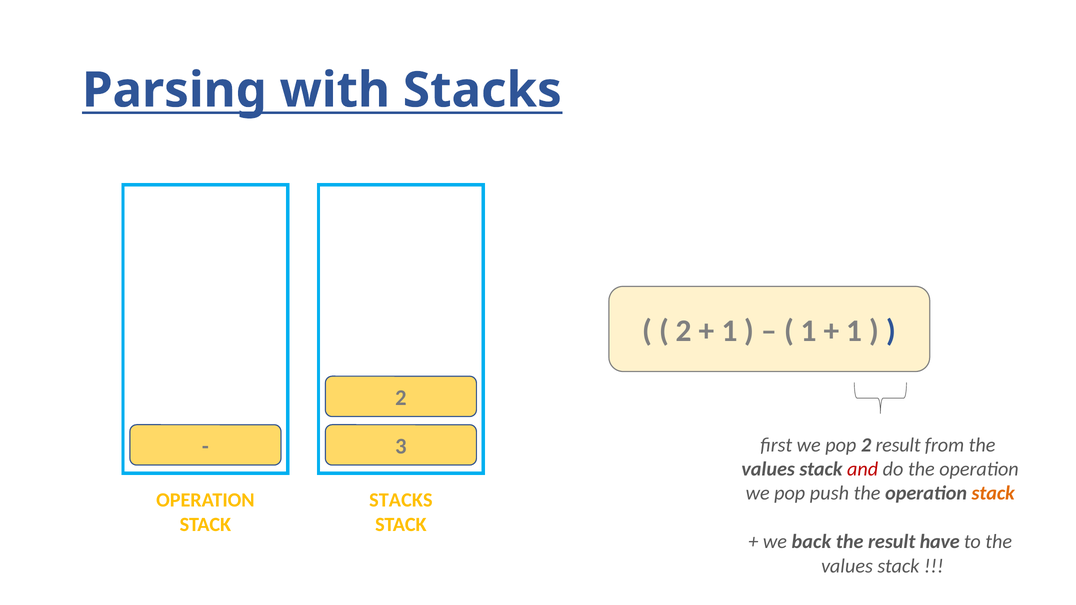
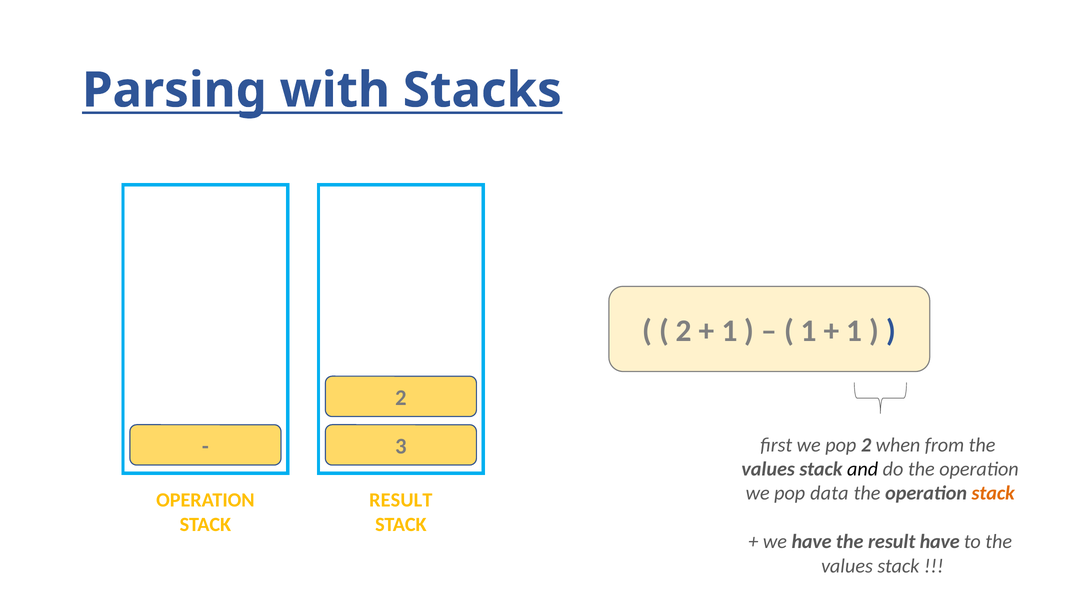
2 result: result -> when
and colour: red -> black
push: push -> data
STACKS at (401, 501): STACKS -> RESULT
we back: back -> have
